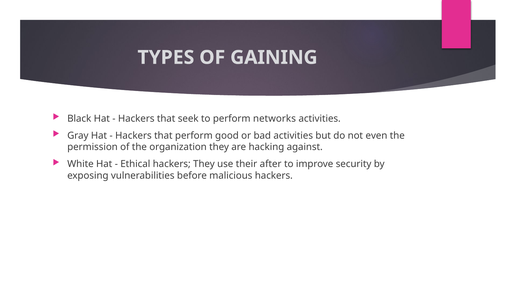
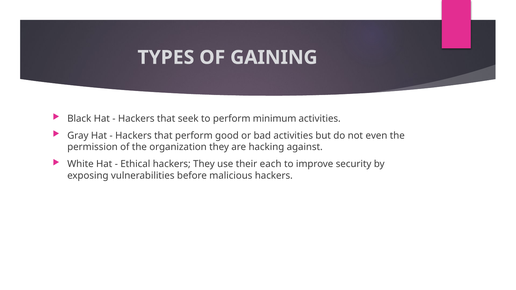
networks: networks -> minimum
after: after -> each
